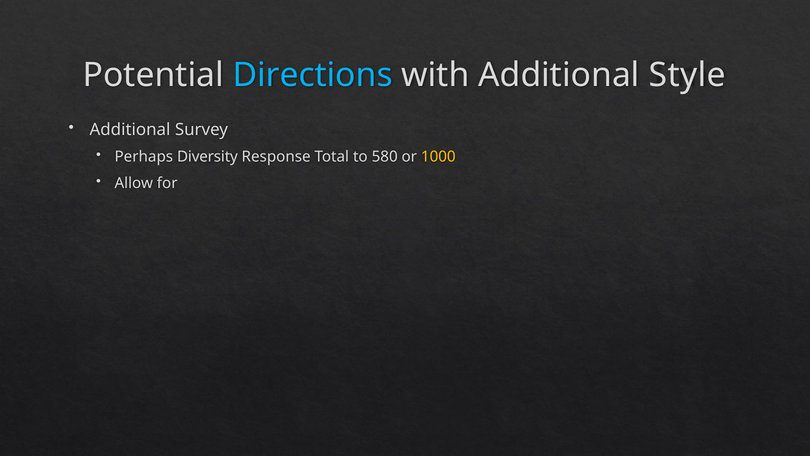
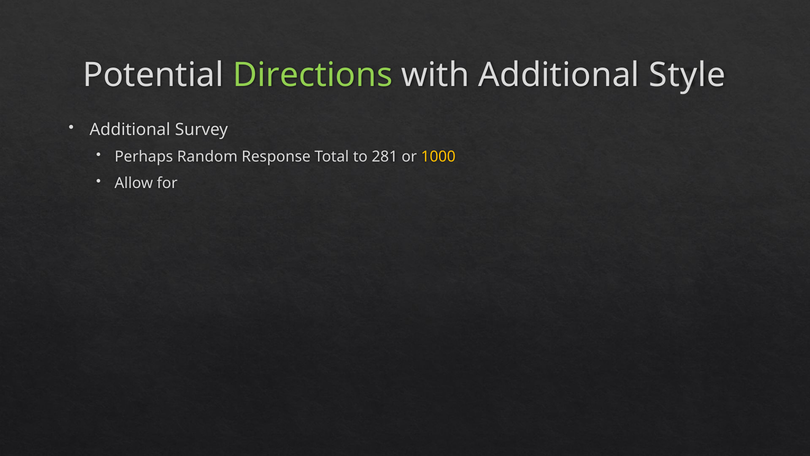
Directions colour: light blue -> light green
Diversity: Diversity -> Random
580: 580 -> 281
